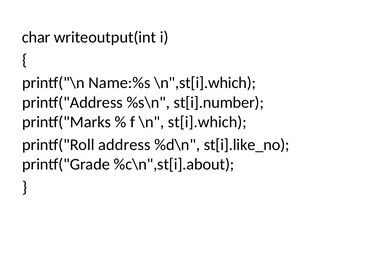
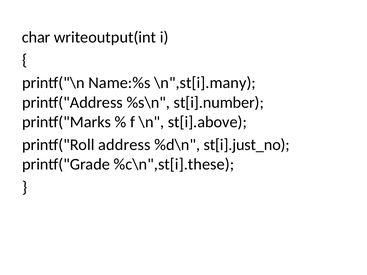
\n",st[i].which: \n",st[i].which -> \n",st[i].many
st[i].which: st[i].which -> st[i].above
st[i].like_no: st[i].like_no -> st[i].just_no
%c\n",st[i].about: %c\n",st[i].about -> %c\n",st[i].these
